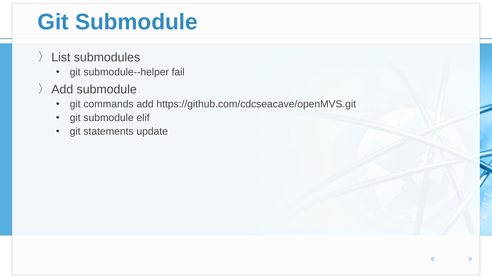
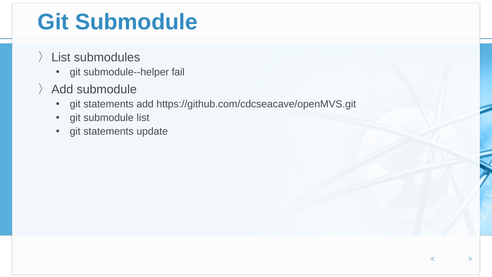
commands at (109, 104): commands -> statements
elif: elif -> list
